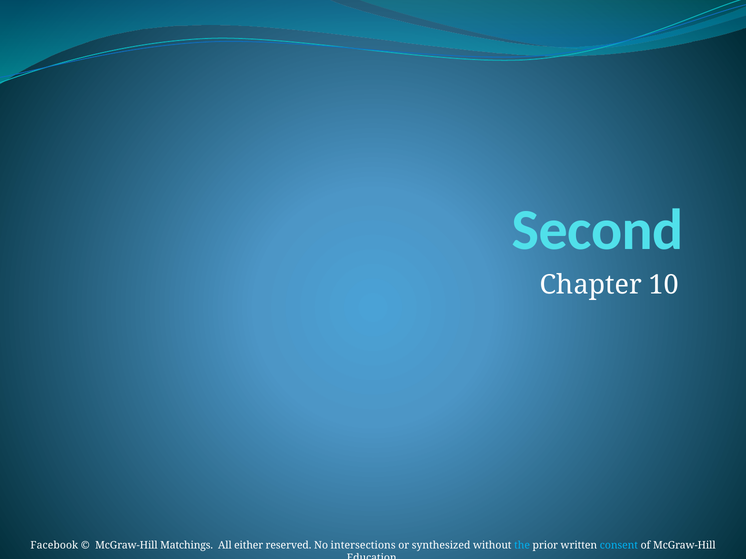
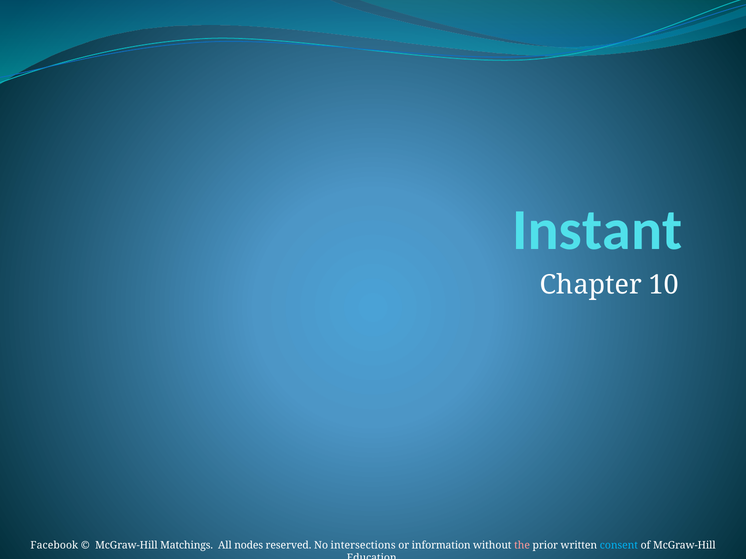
Second: Second -> Instant
either: either -> nodes
synthesized: synthesized -> information
the colour: light blue -> pink
